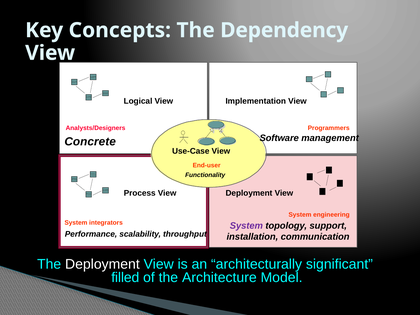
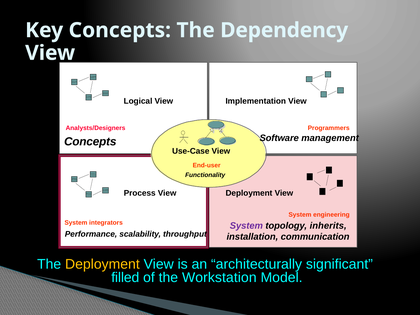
Concrete at (90, 142): Concrete -> Concepts
support: support -> inherits
Deployment at (102, 264) colour: white -> yellow
Architecture: Architecture -> Workstation
